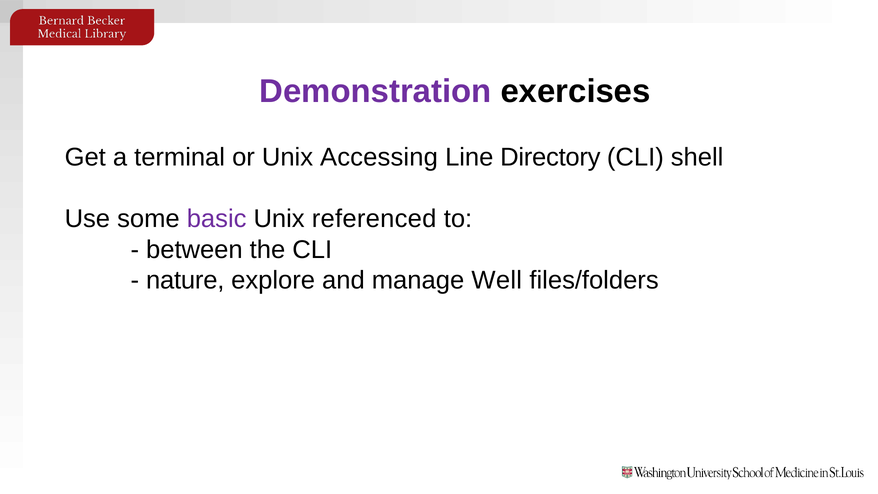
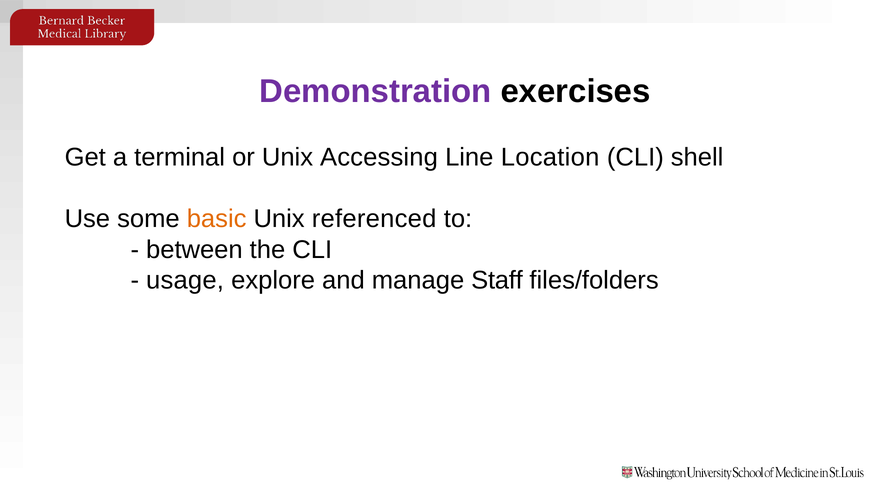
Directory: Directory -> Location
basic colour: purple -> orange
nature: nature -> usage
Well: Well -> Staff
